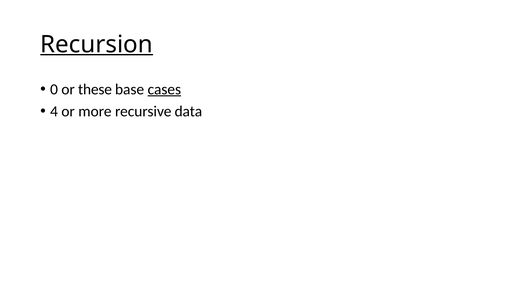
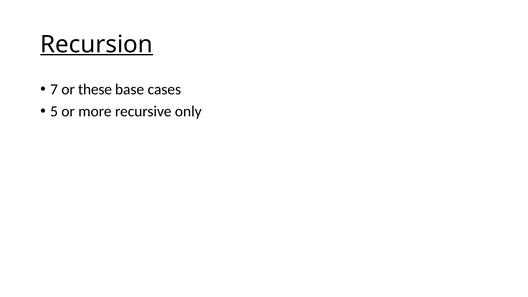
0: 0 -> 7
cases underline: present -> none
4: 4 -> 5
data: data -> only
